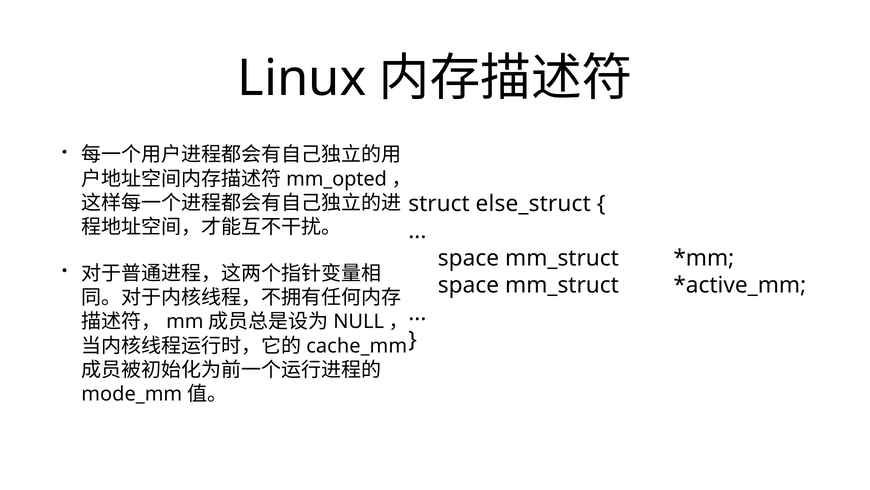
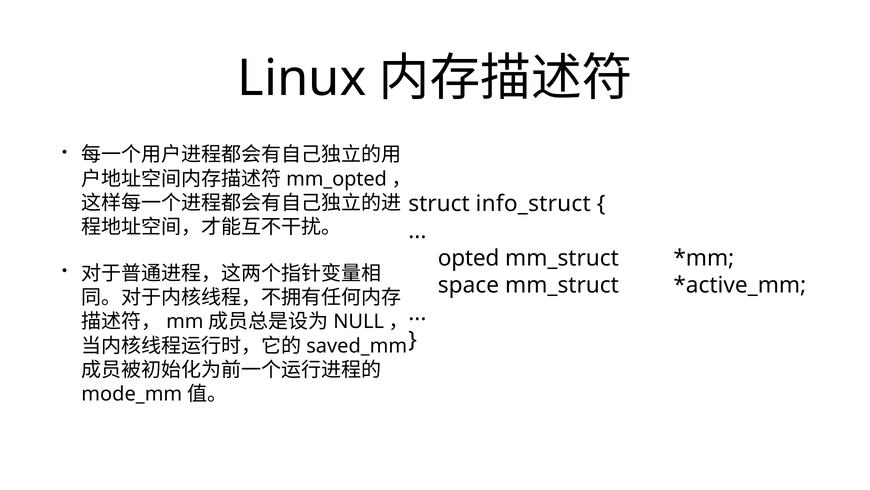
else_struct: else_struct -> info_struct
space at (468, 258): space -> opted
cache_mm: cache_mm -> saved_mm
